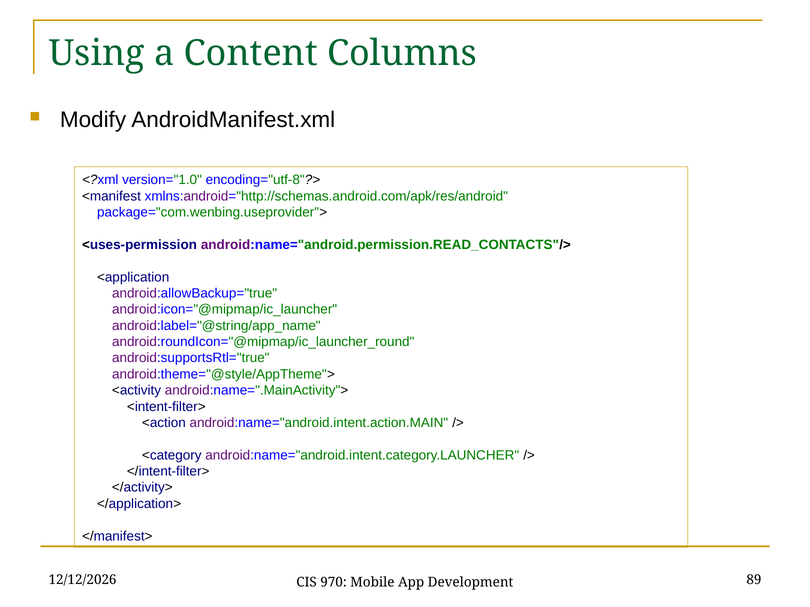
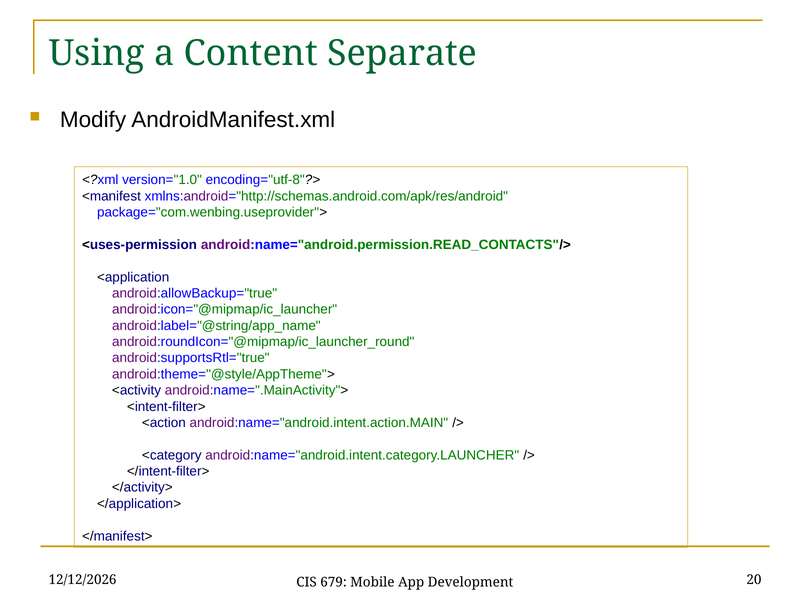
Columns: Columns -> Separate
970: 970 -> 679
89: 89 -> 20
